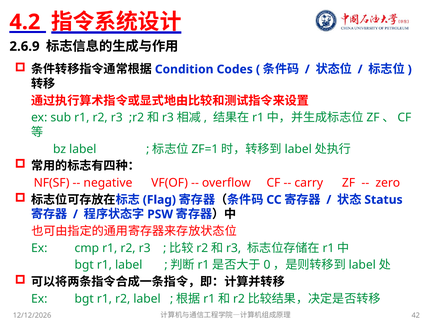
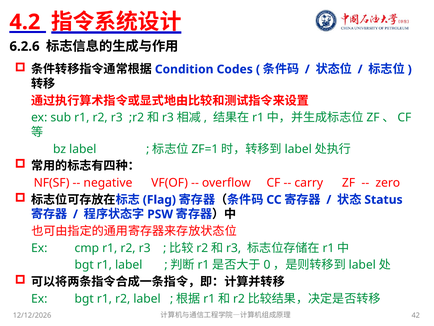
2.6.9: 2.6.9 -> 6.2.6
